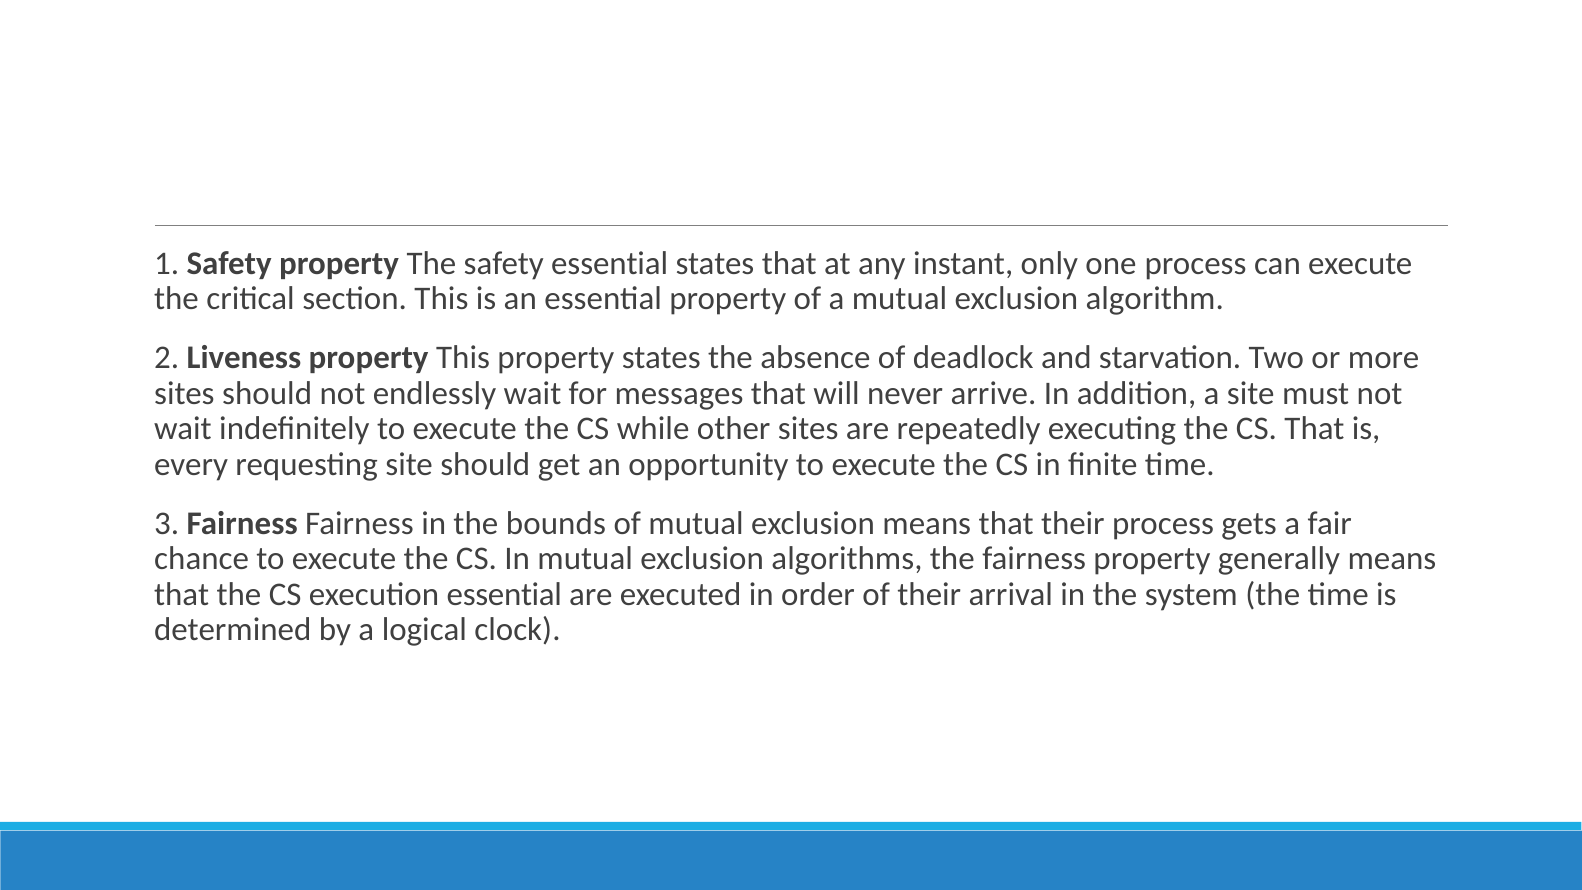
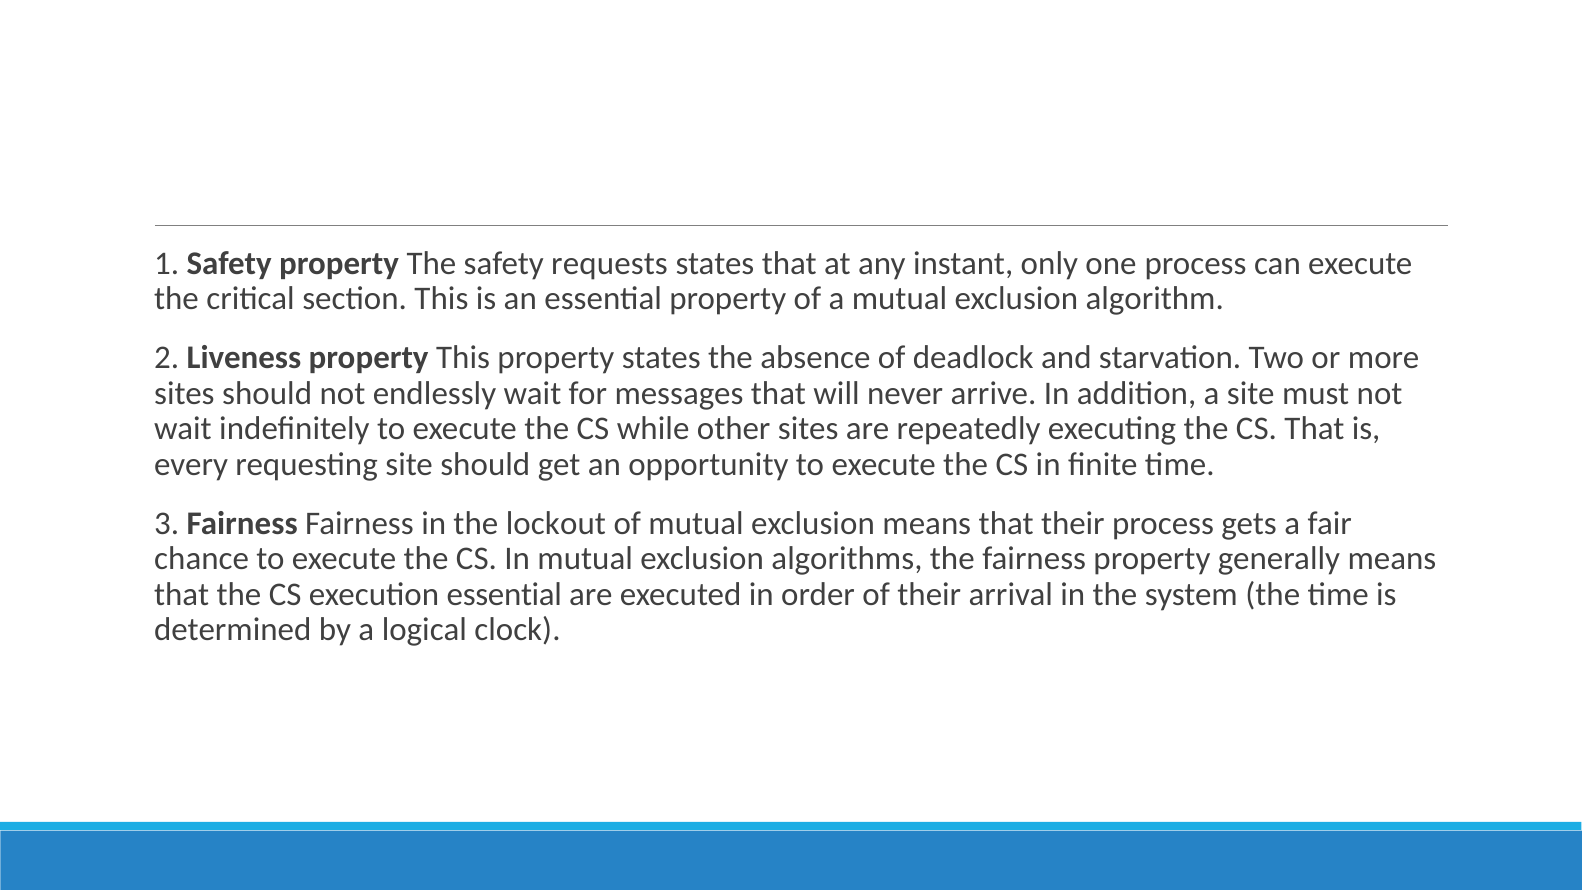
safety essential: essential -> requests
bounds: bounds -> lockout
